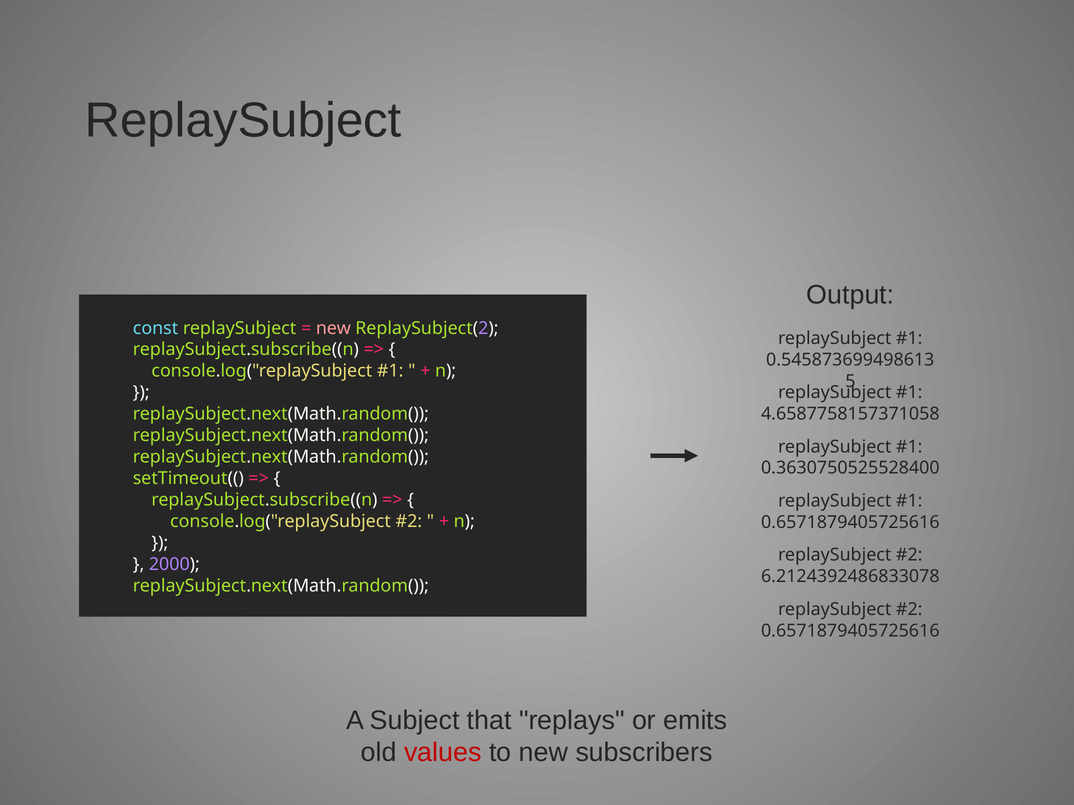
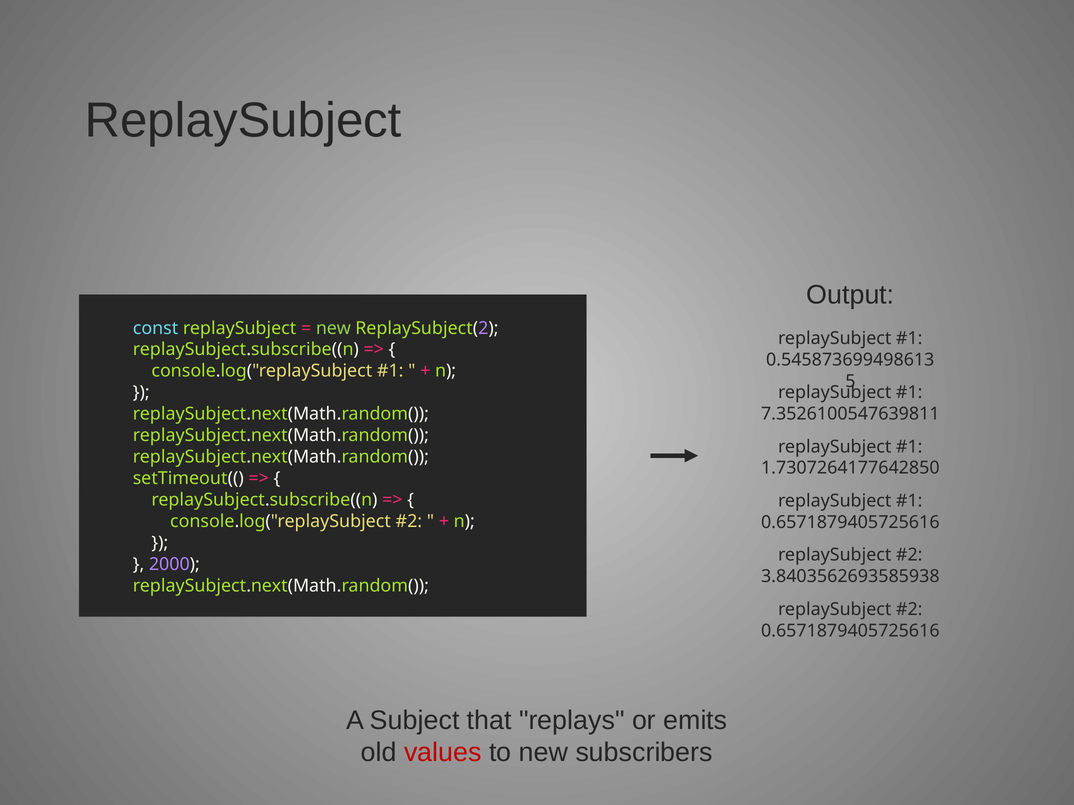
new at (333, 328) colour: pink -> light green
4.6587758157371058: 4.6587758157371058 -> 7.3526100547639811
0.3630750525528400: 0.3630750525528400 -> 1.7307264177642850
6.2124392486833078: 6.2124392486833078 -> 3.8403562693585938
